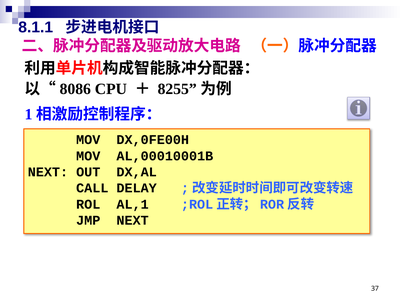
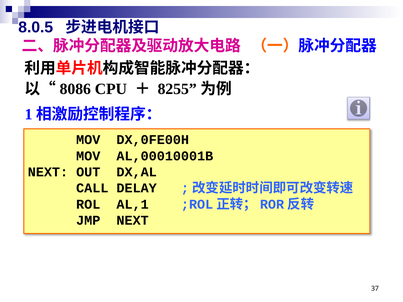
8.1.1: 8.1.1 -> 8.0.5
